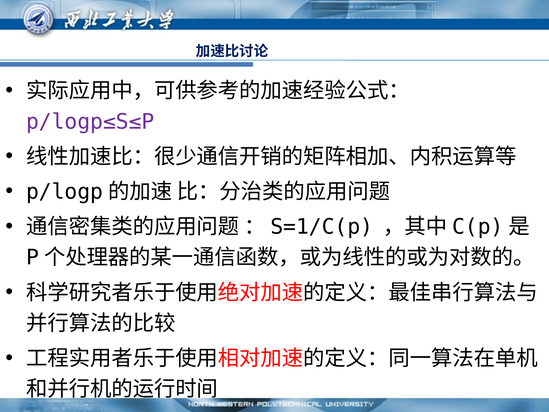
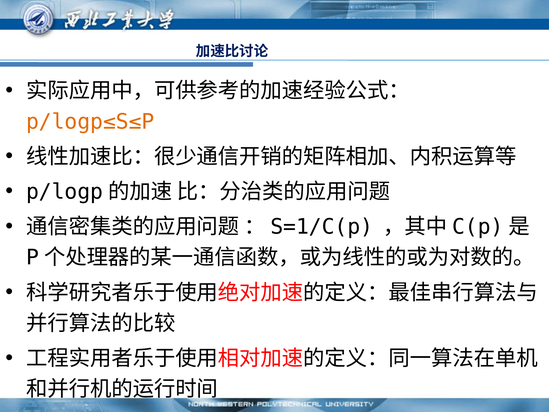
p/logp≤S≤P colour: purple -> orange
